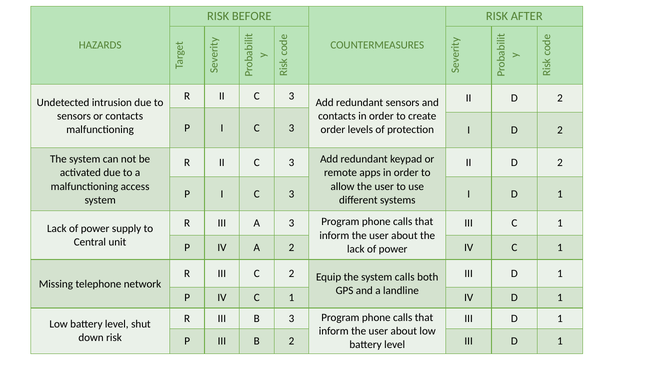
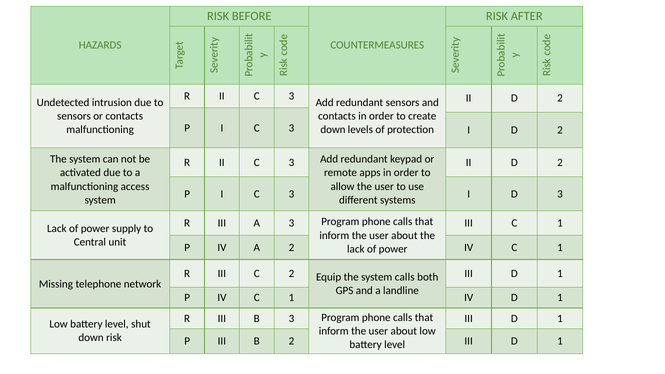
order at (333, 130): order -> down
I D 1: 1 -> 3
